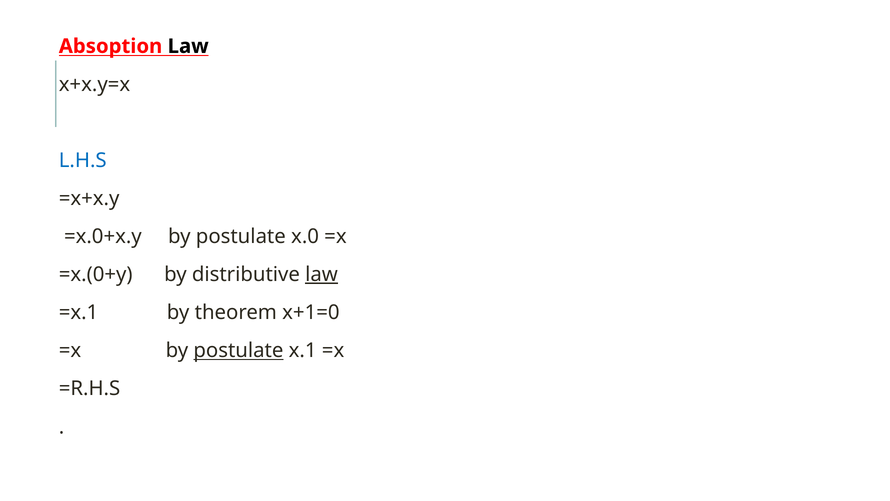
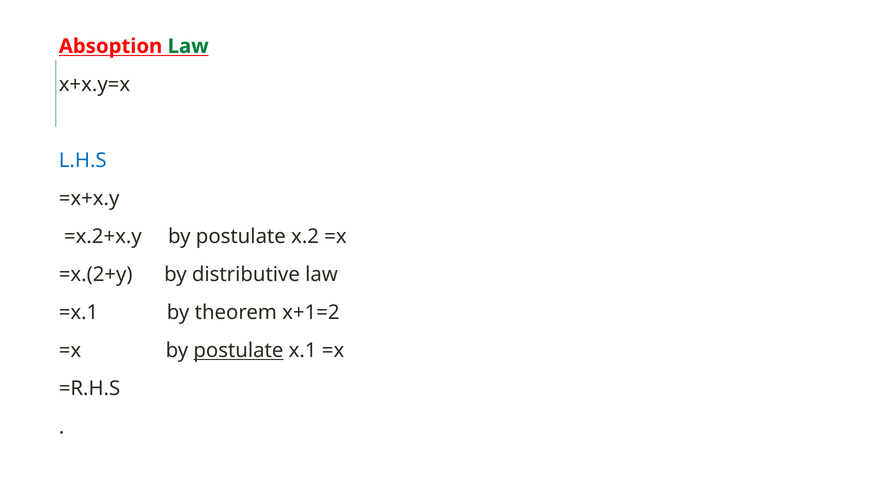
Law at (188, 46) colour: black -> green
=x.0+x.y: =x.0+x.y -> =x.2+x.y
x.0: x.0 -> x.2
=x.(0+y: =x.(0+y -> =x.(2+y
law at (322, 274) underline: present -> none
x+1=0: x+1=0 -> x+1=2
